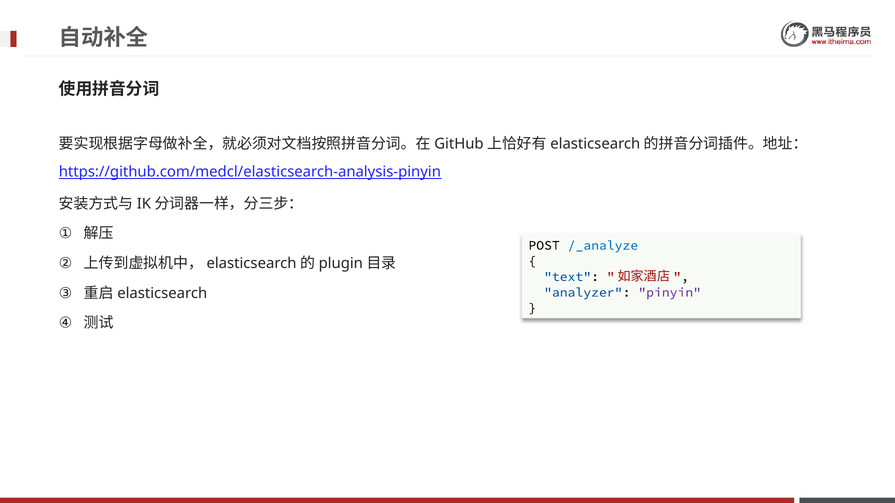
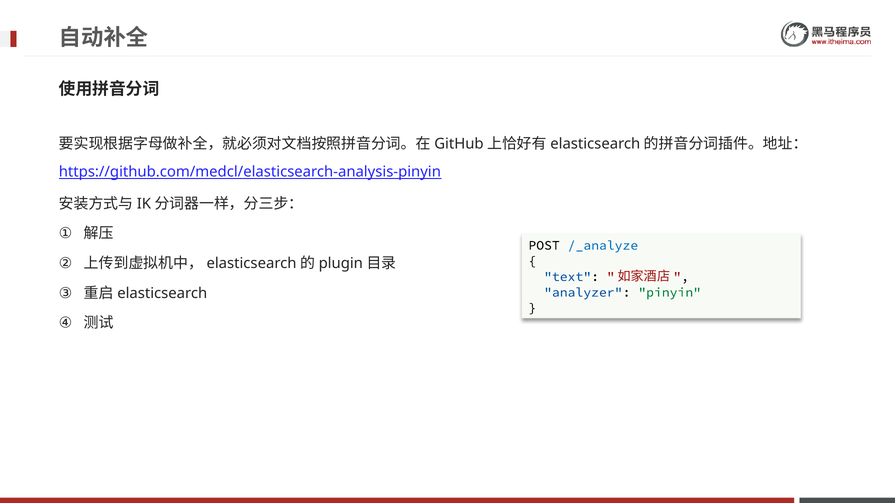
pinyin colour: purple -> green
